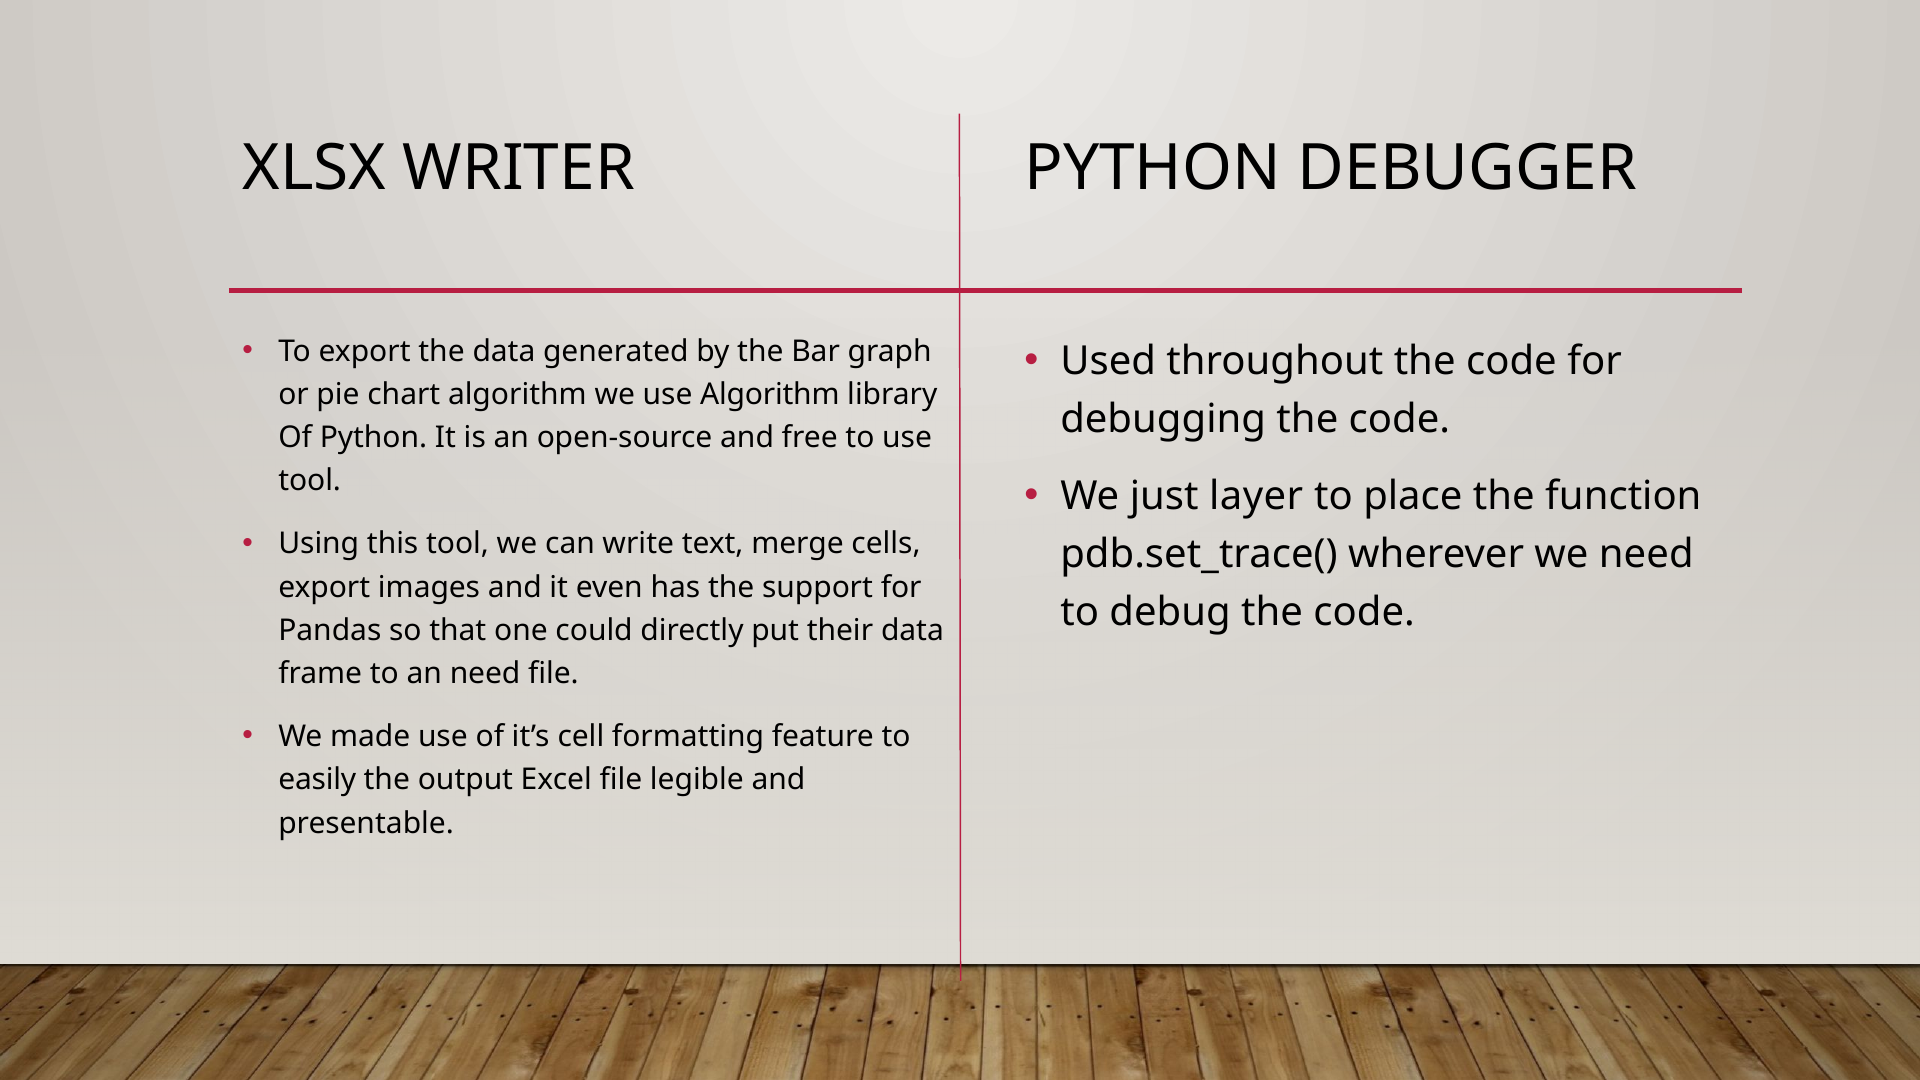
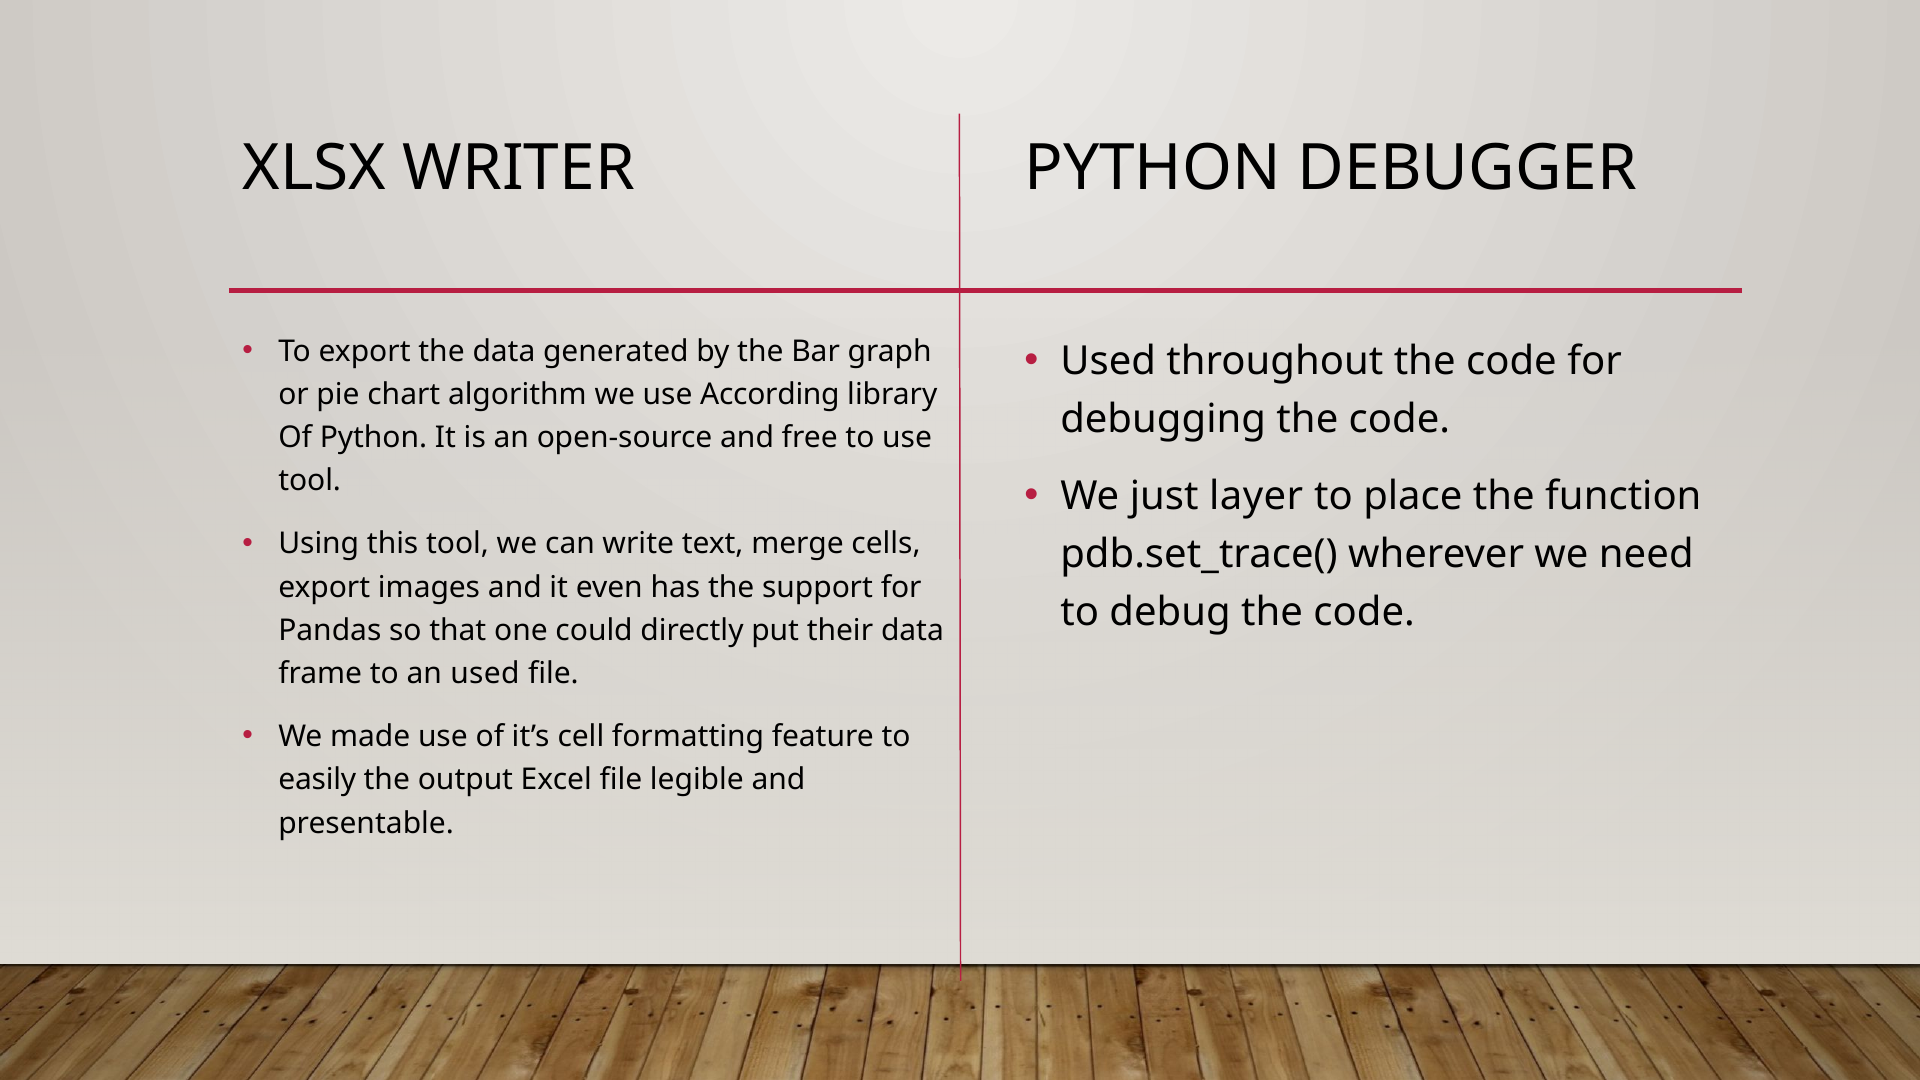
use Algorithm: Algorithm -> According
an need: need -> used
